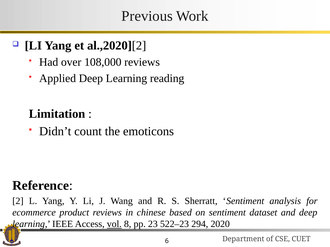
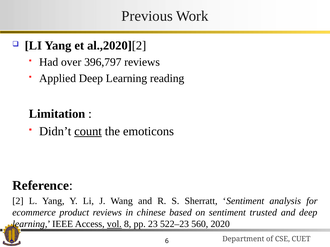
108,000: 108,000 -> 396,797
count underline: none -> present
dataset: dataset -> trusted
294: 294 -> 560
